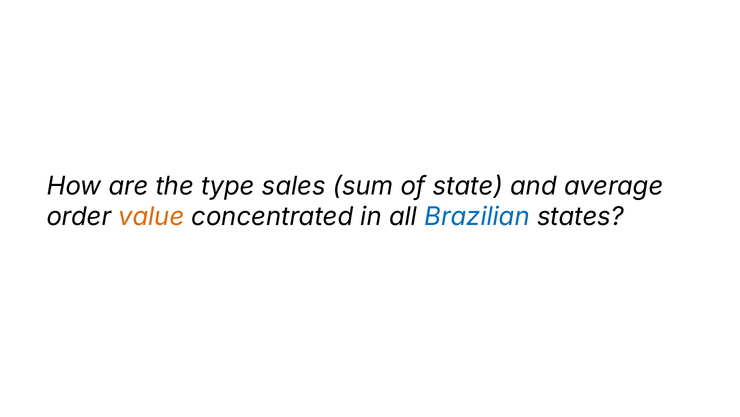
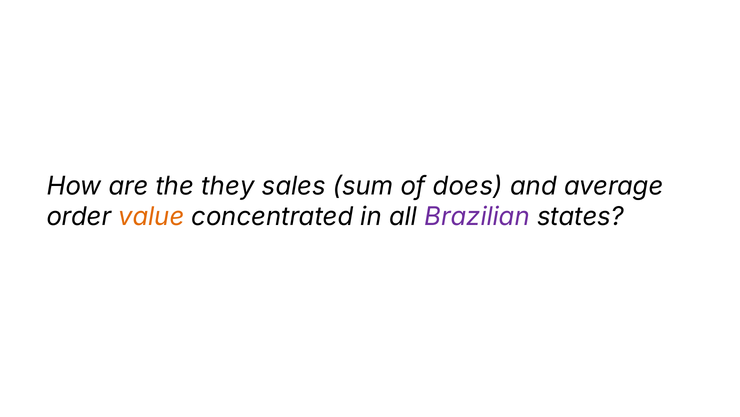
type: type -> they
state: state -> does
Brazilian colour: blue -> purple
